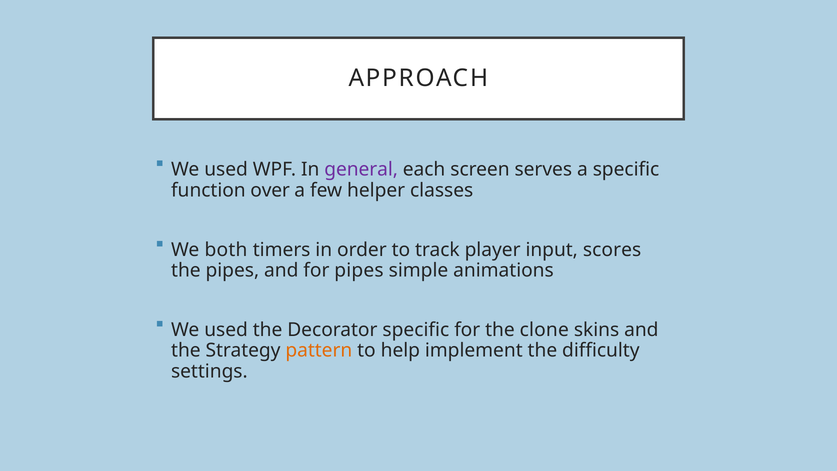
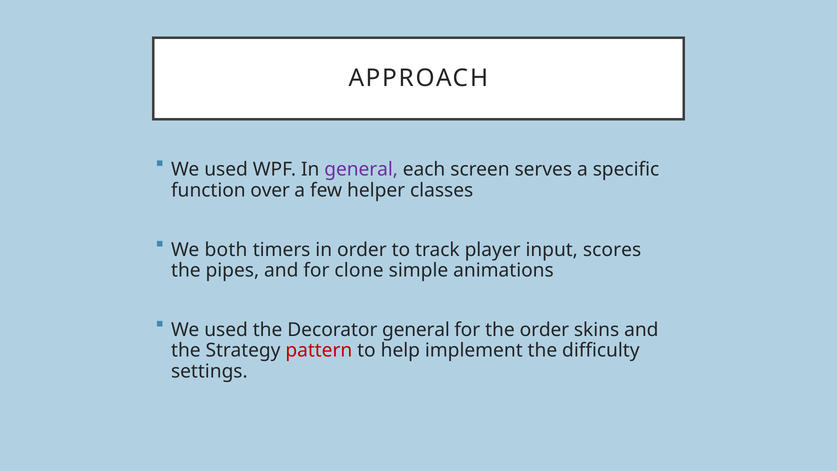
for pipes: pipes -> clone
Decorator specific: specific -> general
the clone: clone -> order
pattern colour: orange -> red
